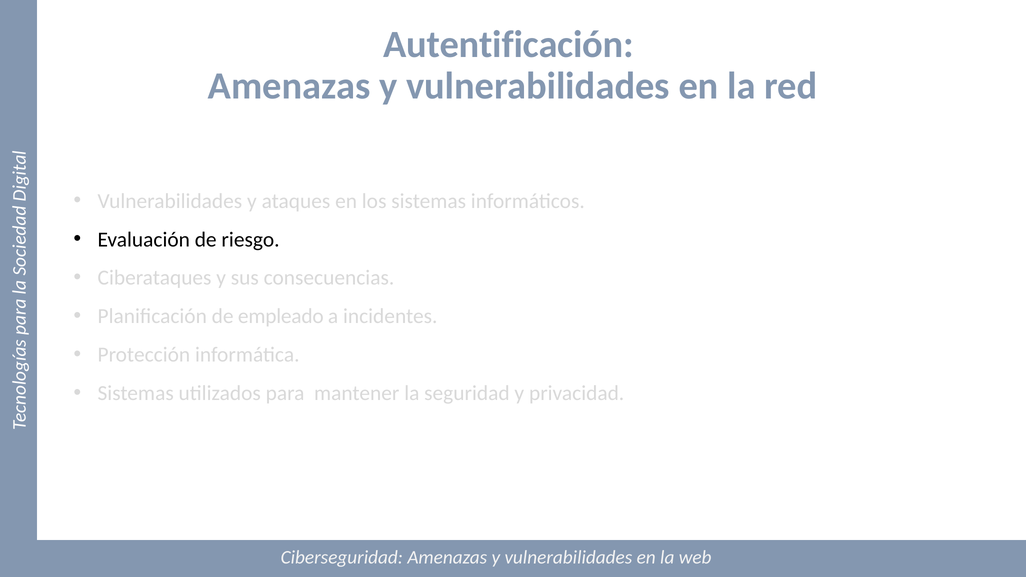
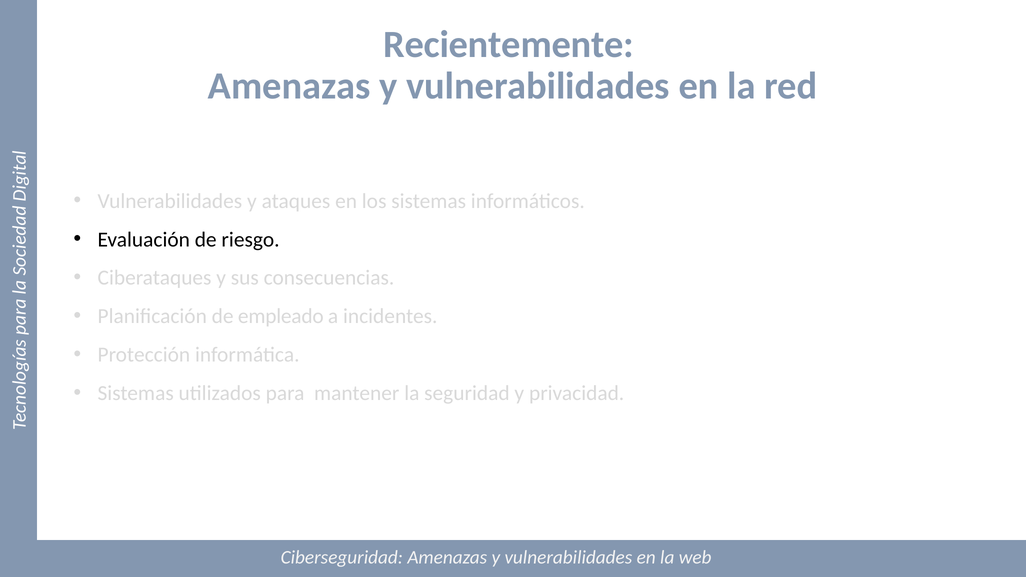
Autentificación: Autentificación -> Recientemente
